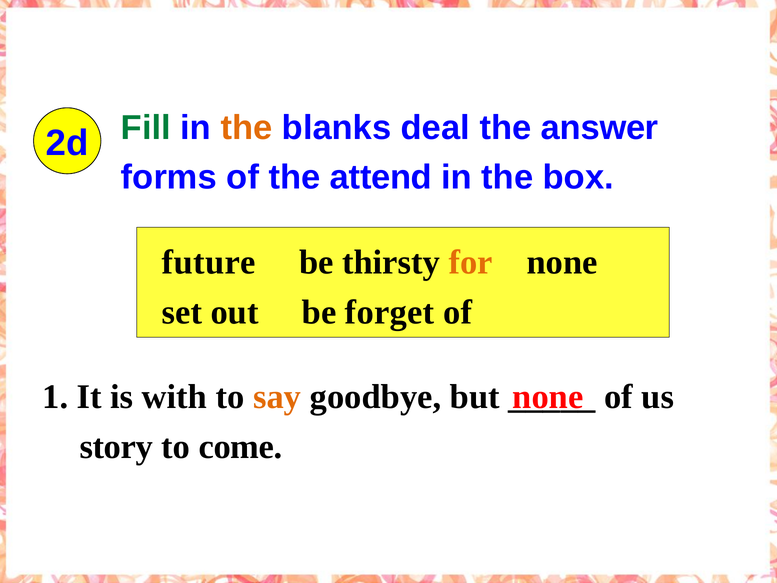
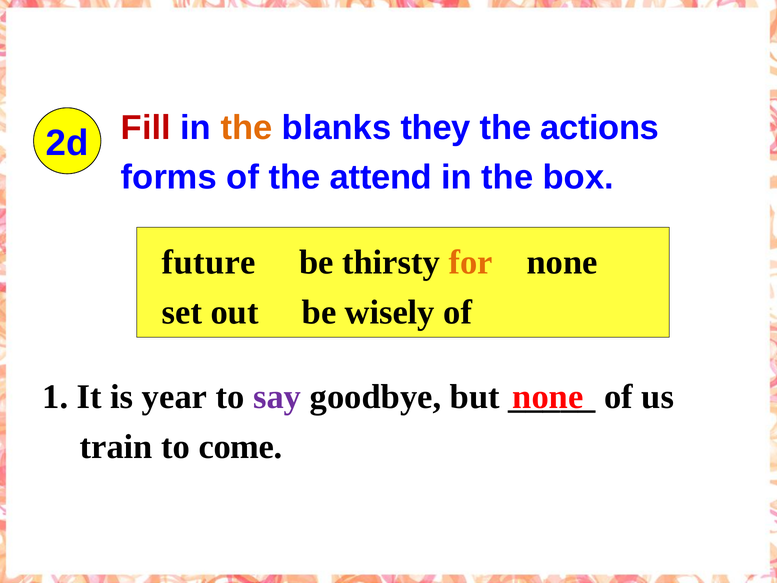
Fill colour: green -> red
deal: deal -> they
answer: answer -> actions
forget: forget -> wisely
with: with -> year
say colour: orange -> purple
story: story -> train
